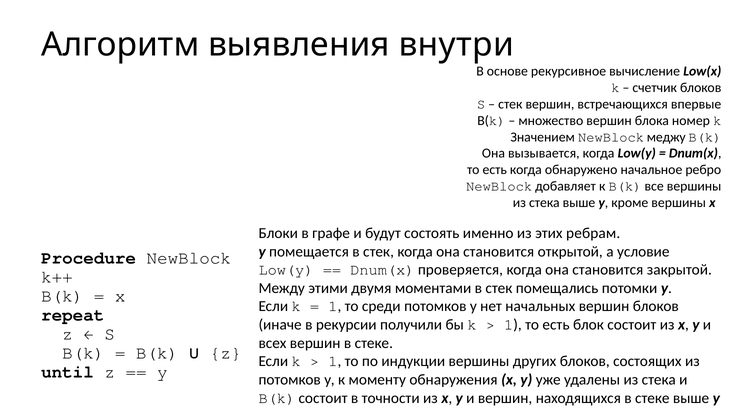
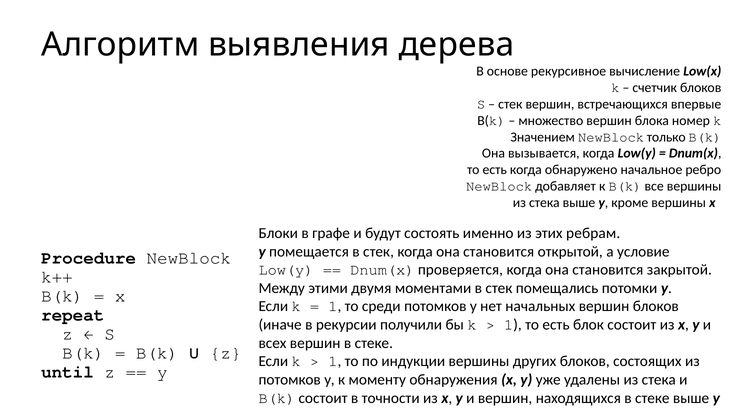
внутри: внутри -> дерева
меджу: меджу -> только
